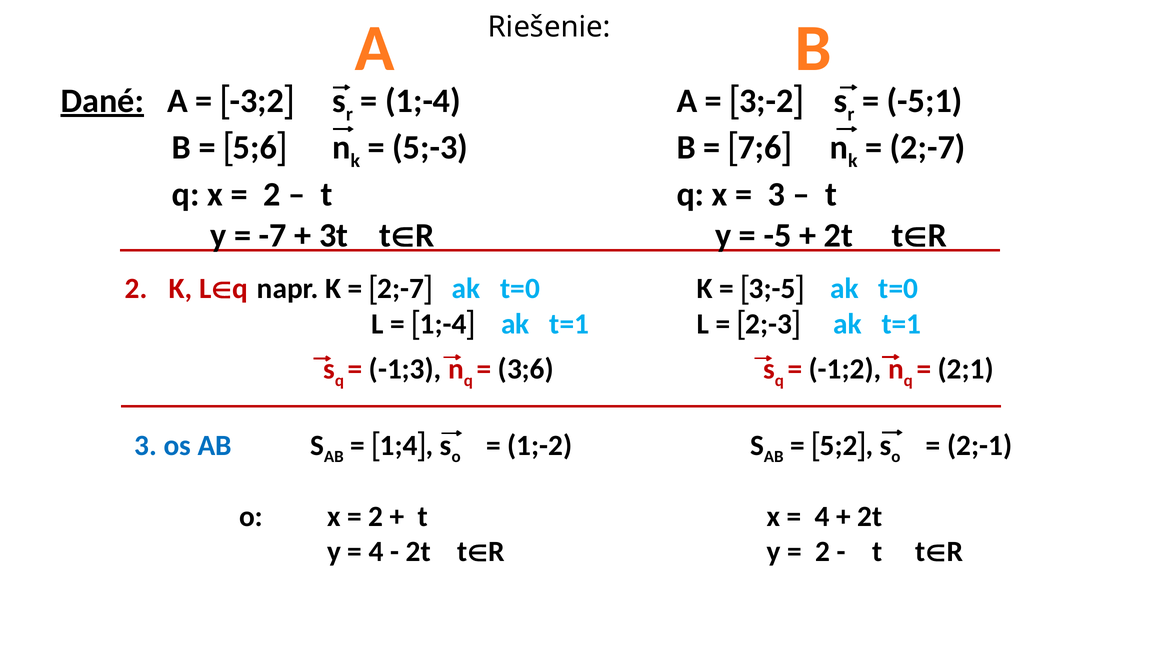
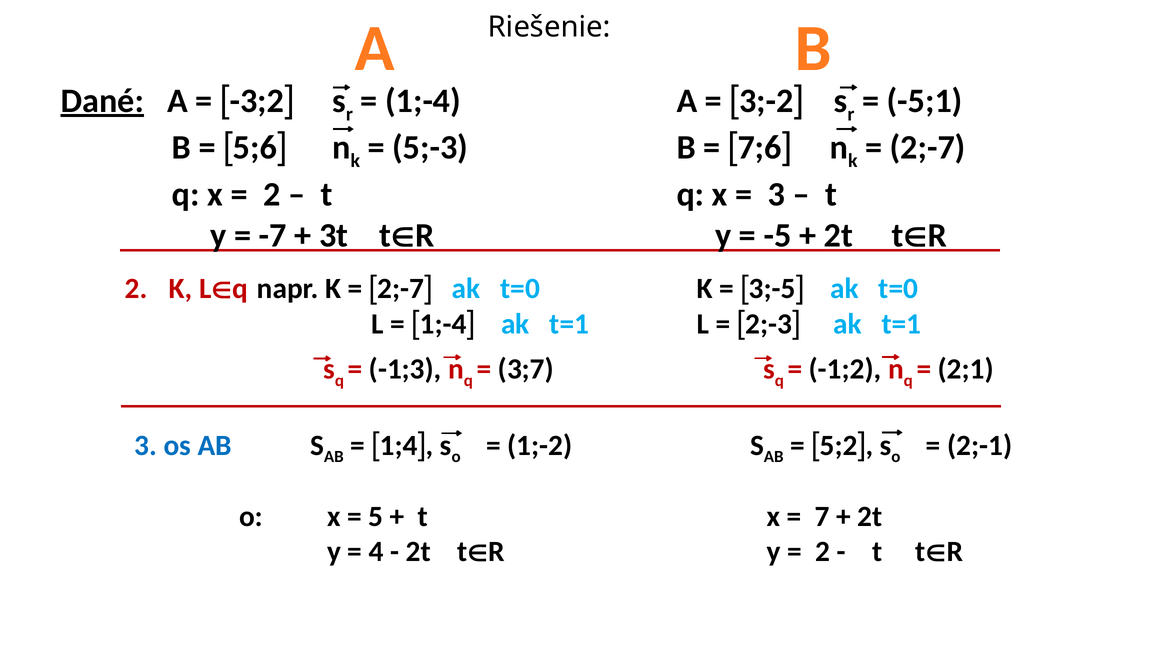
3;6: 3;6 -> 3;7
2 at (376, 516): 2 -> 5
4 at (822, 516): 4 -> 7
